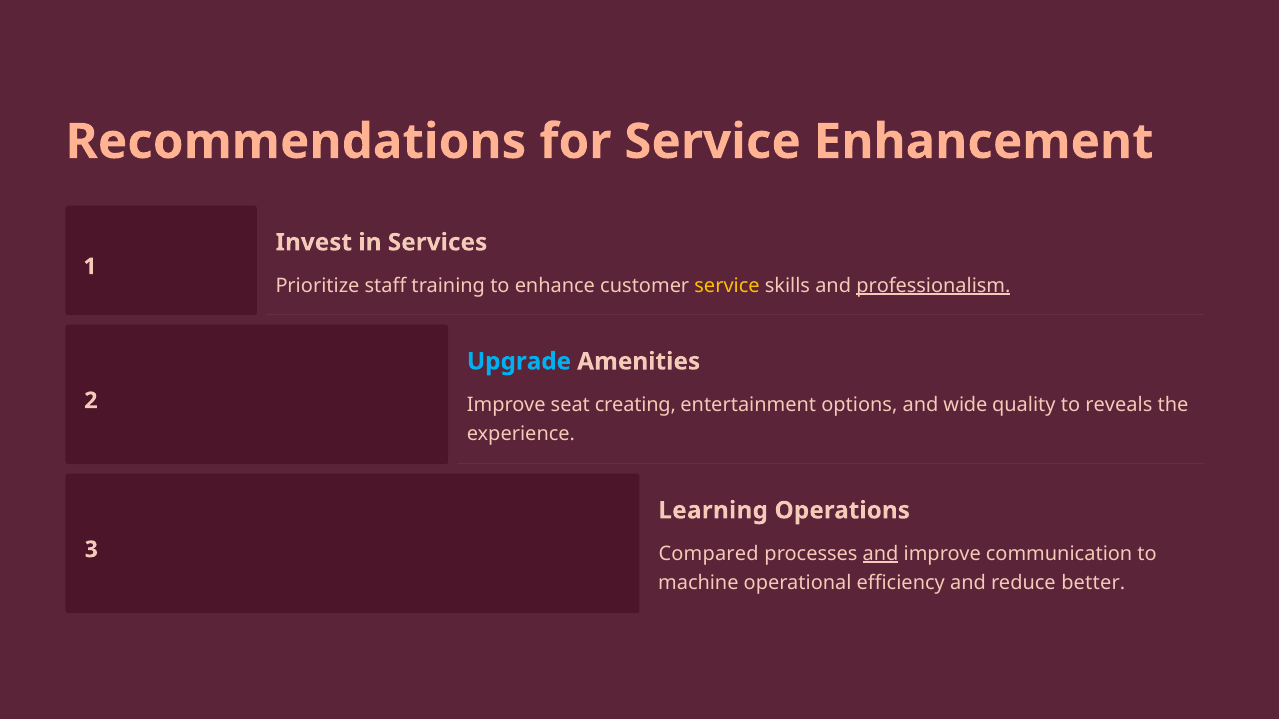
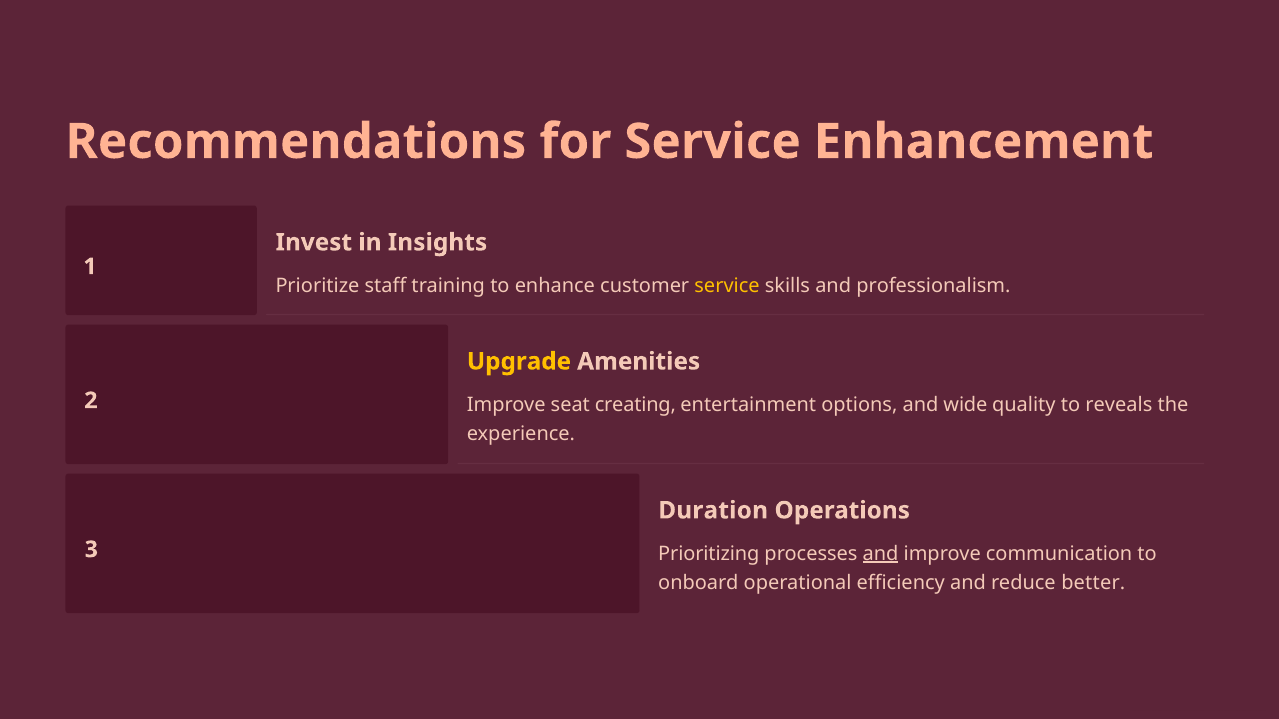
Services: Services -> Insights
professionalism underline: present -> none
Upgrade colour: light blue -> yellow
Learning: Learning -> Duration
Compared: Compared -> Prioritizing
machine: machine -> onboard
